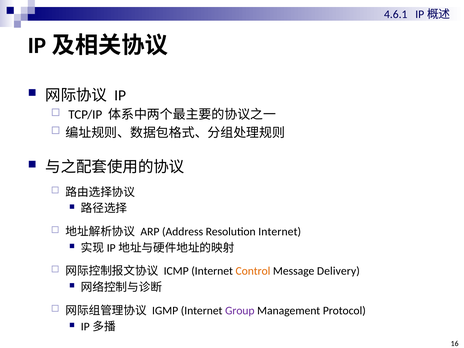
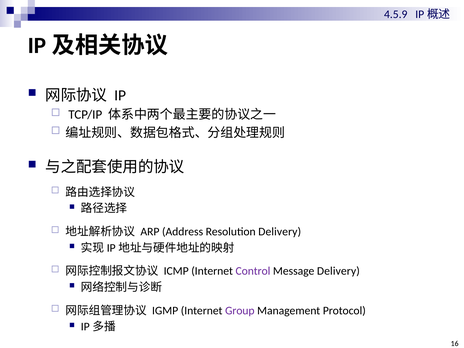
4.6.1: 4.6.1 -> 4.5.9
Resolution Internet: Internet -> Delivery
Control colour: orange -> purple
